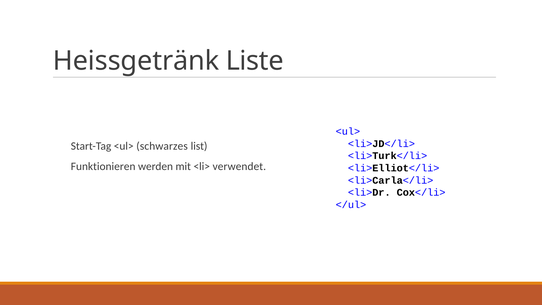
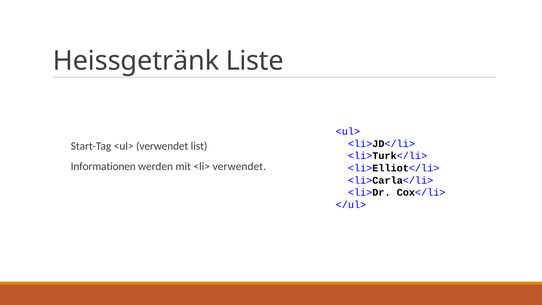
<ul> schwarzes: schwarzes -> verwendet
Funktionieren: Funktionieren -> Informationen
